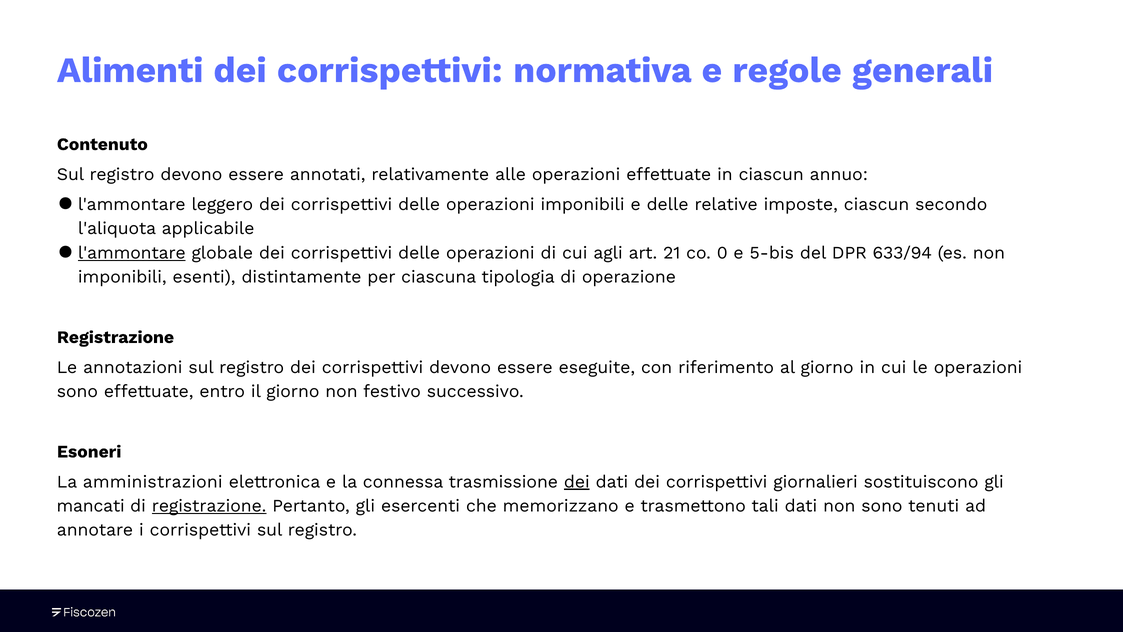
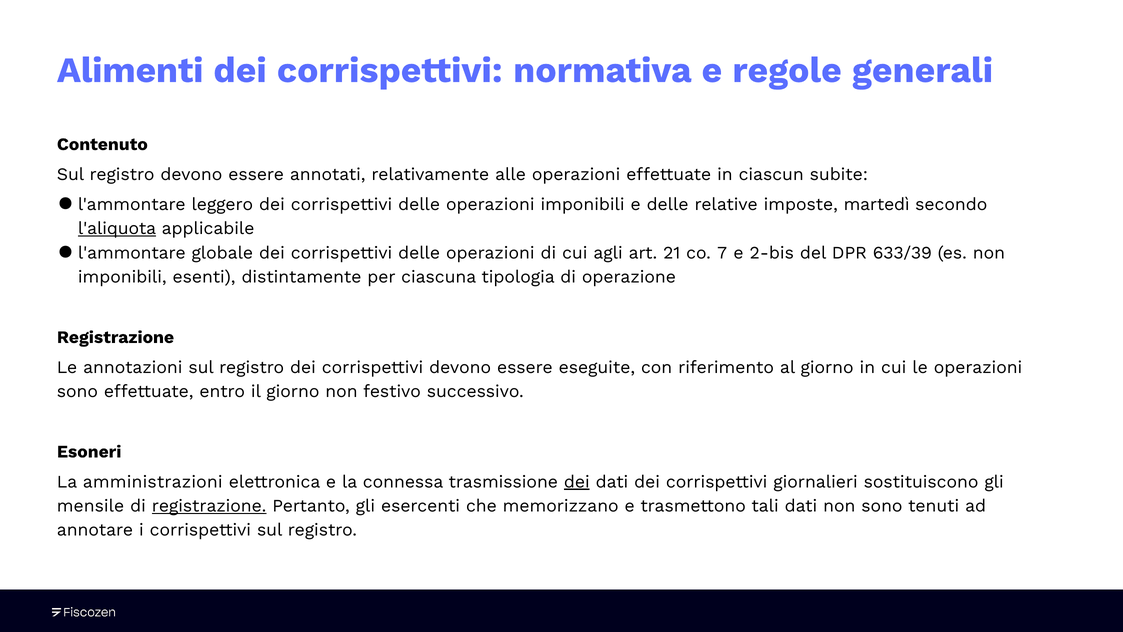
annuo: annuo -> subite
imposte ciascun: ciascun -> martedì
l'aliquota underline: none -> present
l'ammontare at (132, 253) underline: present -> none
0: 0 -> 7
5-bis: 5-bis -> 2-bis
633/94: 633/94 -> 633/39
mancati: mancati -> mensile
